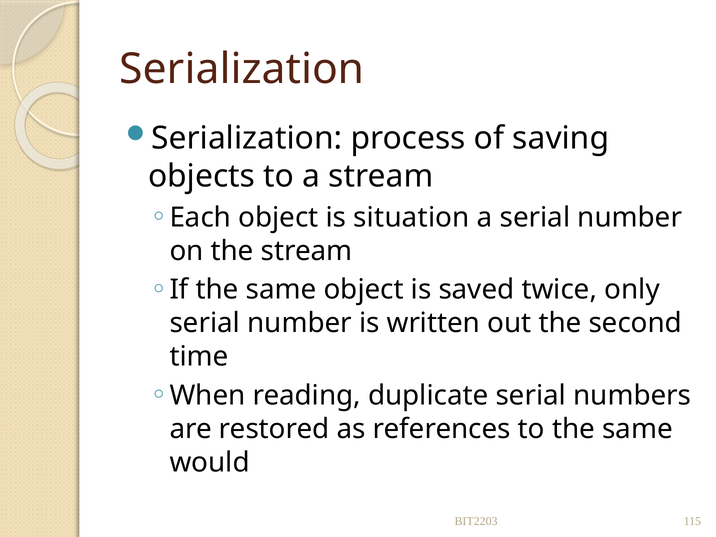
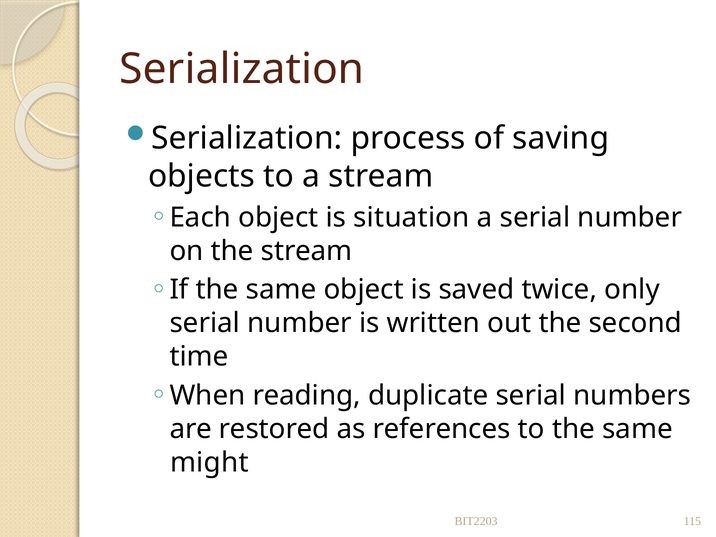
would: would -> might
